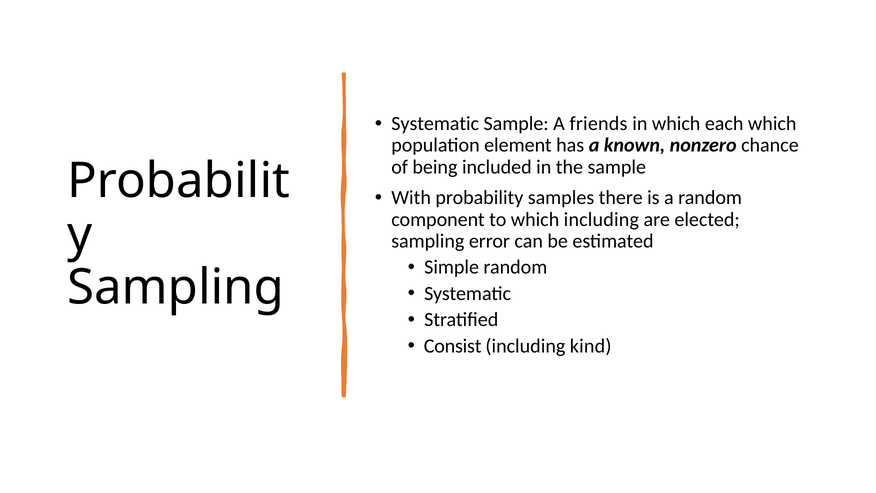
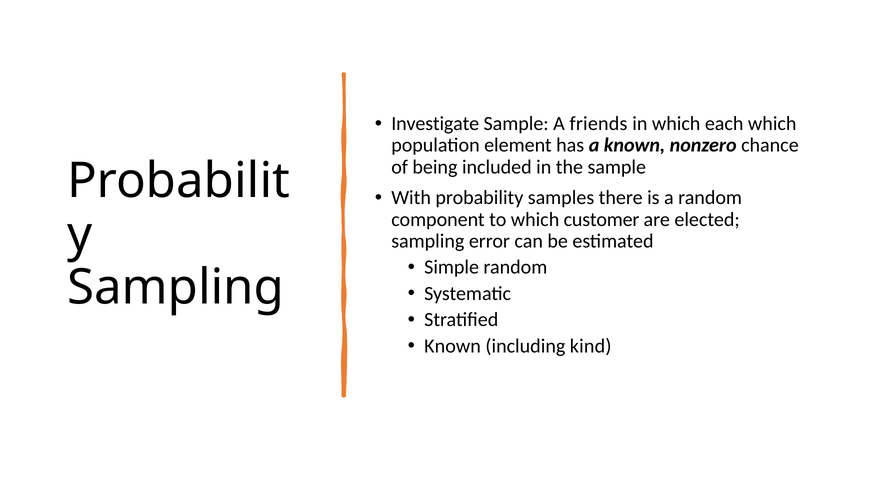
Systematic at (435, 124): Systematic -> Investigate
which including: including -> customer
Consist at (453, 346): Consist -> Known
